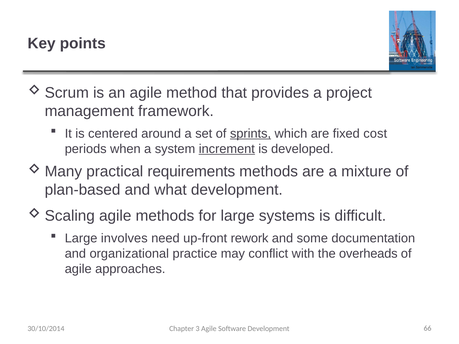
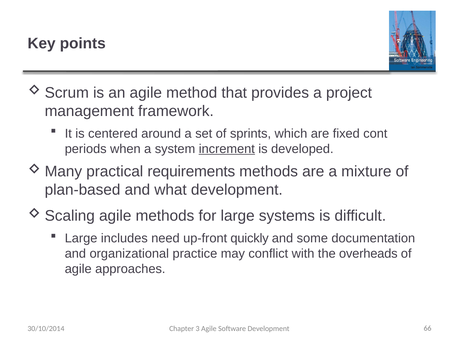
sprints underline: present -> none
cost: cost -> cont
involves: involves -> includes
rework: rework -> quickly
